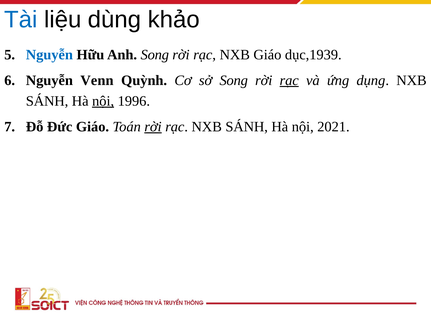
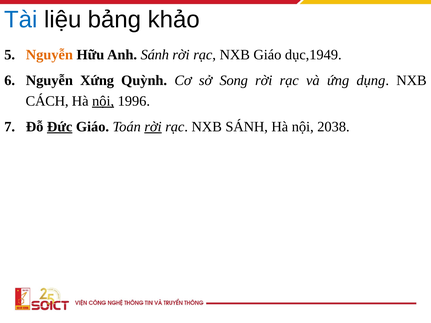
dùng: dùng -> bảng
Nguyễn at (49, 55) colour: blue -> orange
Anh Song: Song -> Sánh
dục,1939: dục,1939 -> dục,1949
Venn: Venn -> Xứng
rạc at (289, 80) underline: present -> none
SÁNH at (47, 101): SÁNH -> CÁCH
Đức underline: none -> present
2021: 2021 -> 2038
